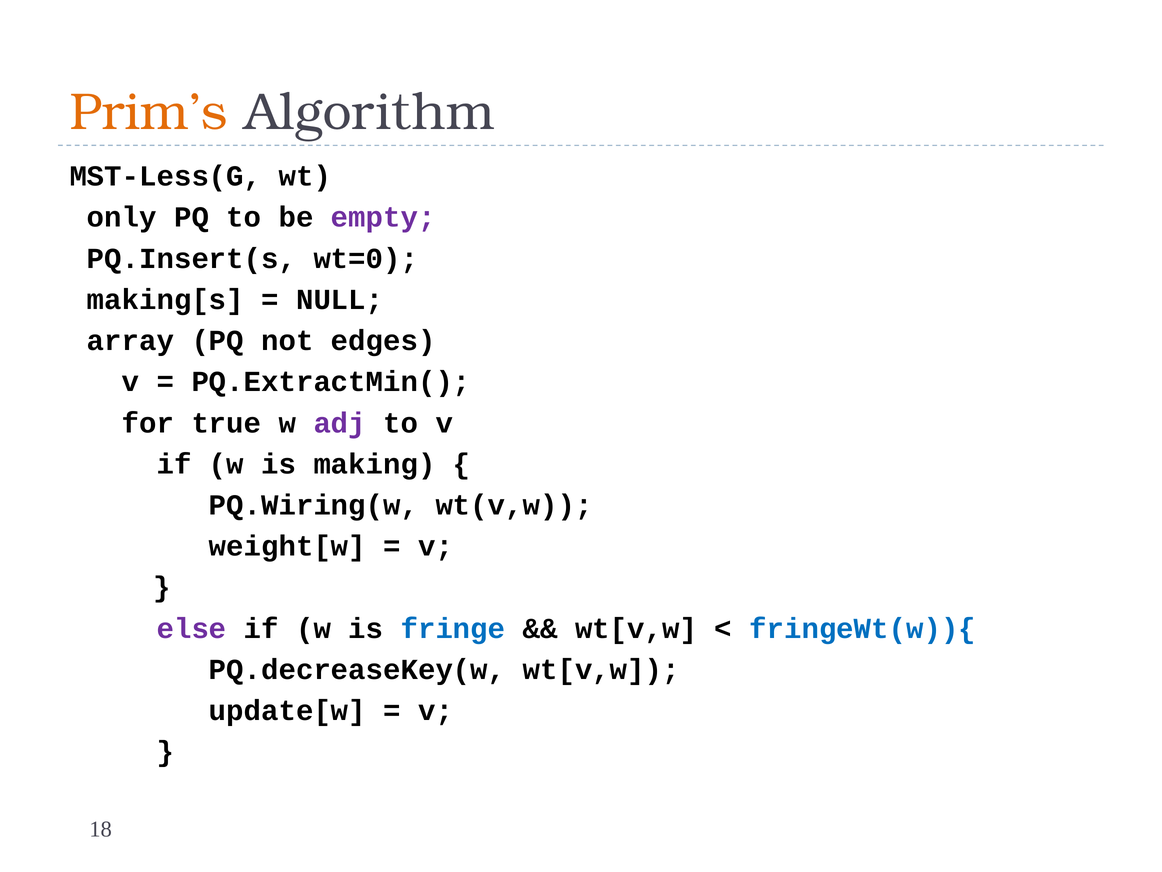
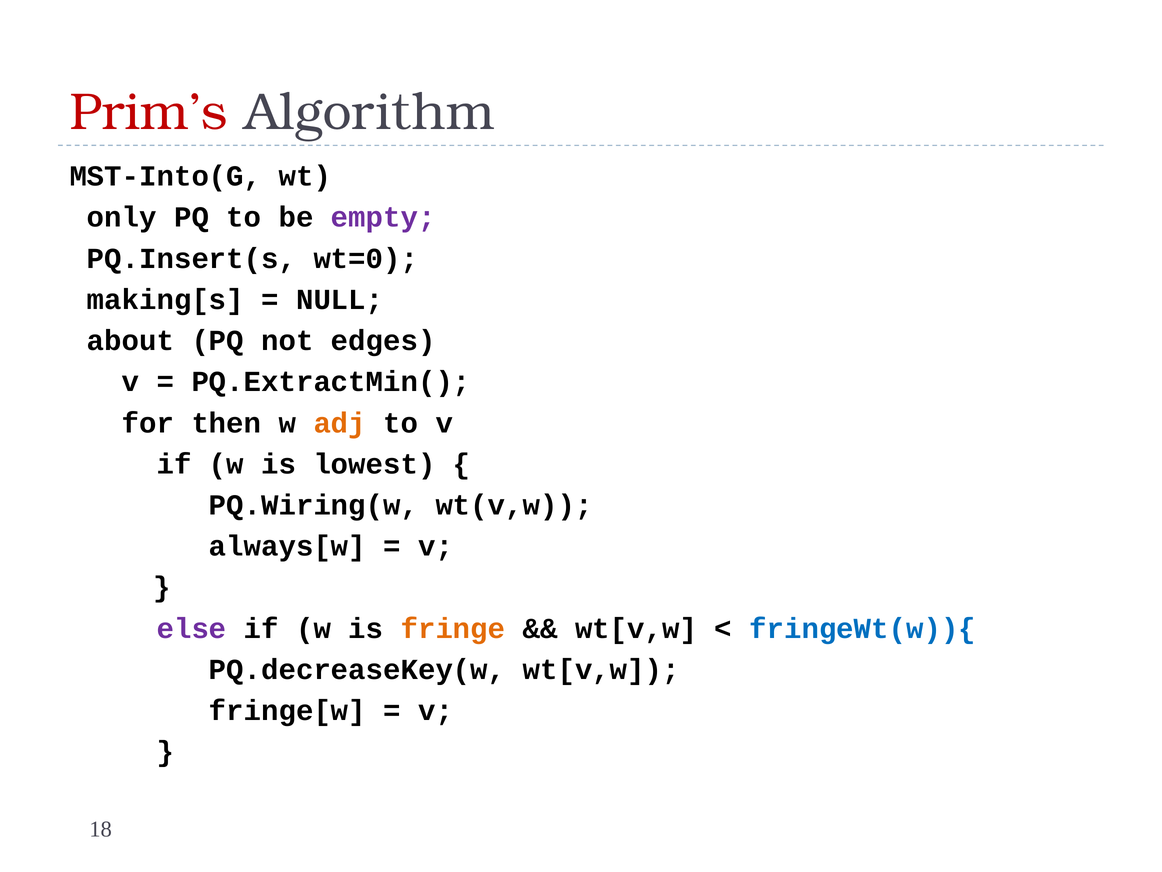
Prim’s colour: orange -> red
MST-Less(G: MST-Less(G -> MST-Into(G
array: array -> about
true: true -> then
adj colour: purple -> orange
making: making -> lowest
weight[w: weight[w -> always[w
fringe colour: blue -> orange
update[w: update[w -> fringe[w
